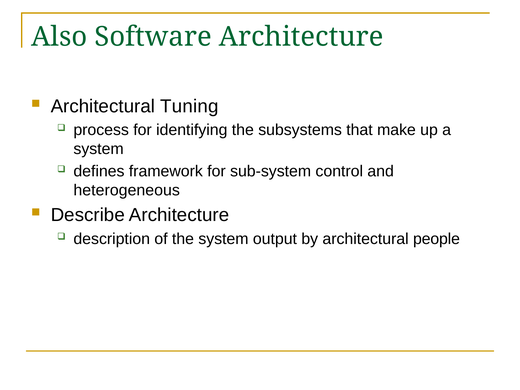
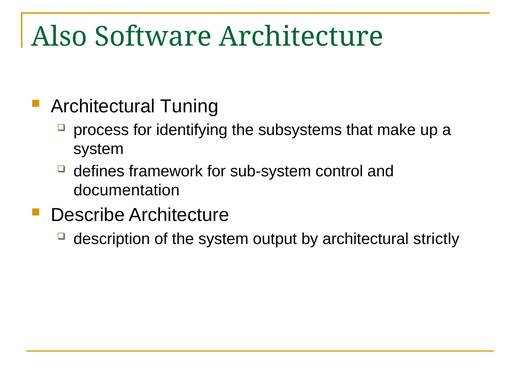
heterogeneous: heterogeneous -> documentation
people: people -> strictly
